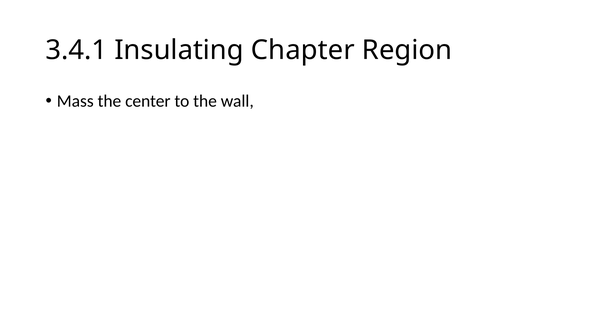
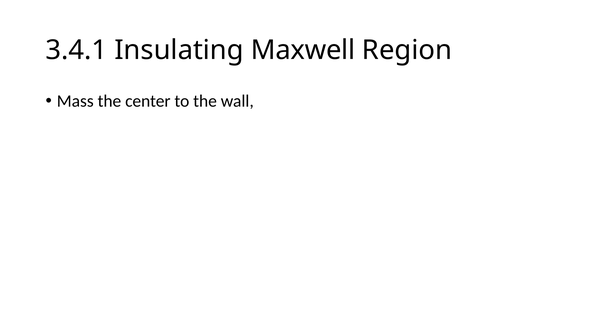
Chapter: Chapter -> Maxwell
